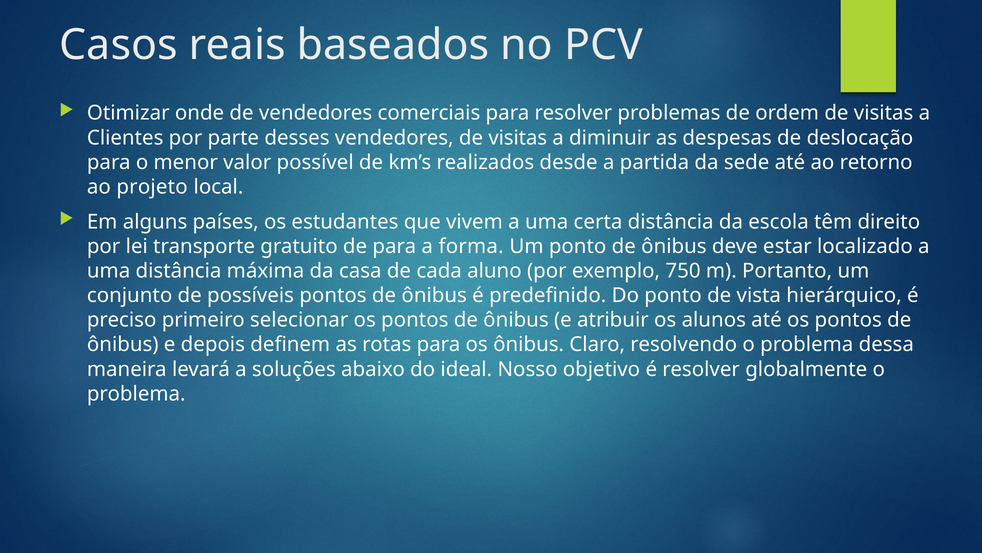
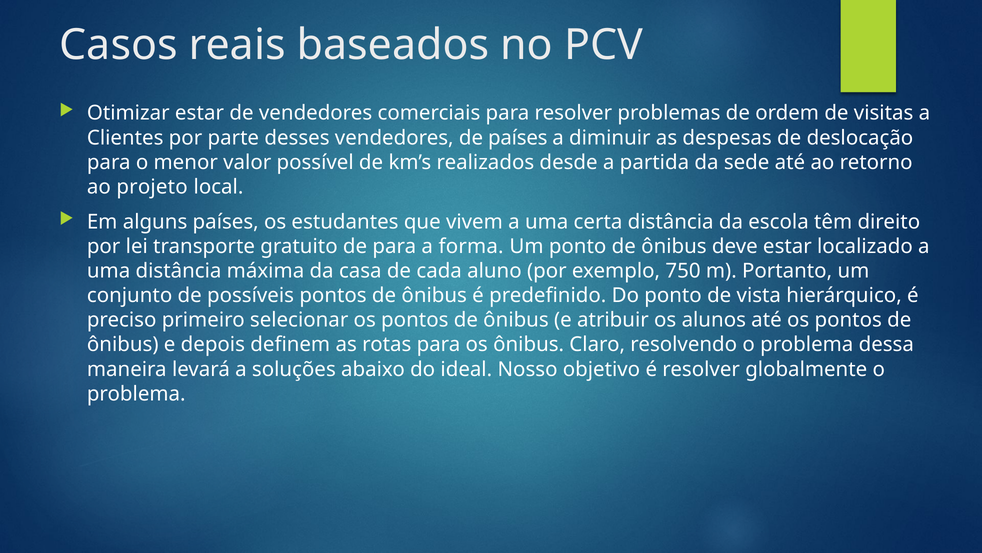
Otimizar onde: onde -> estar
vendedores de visitas: visitas -> países
